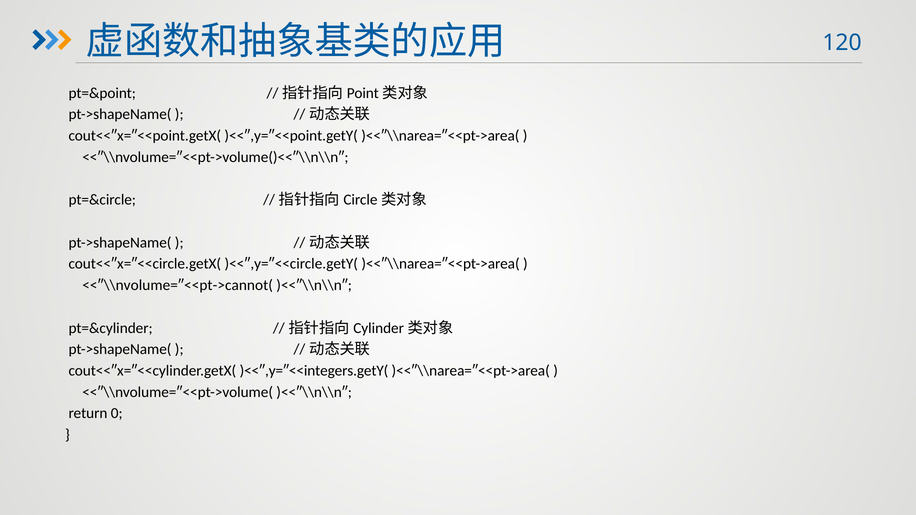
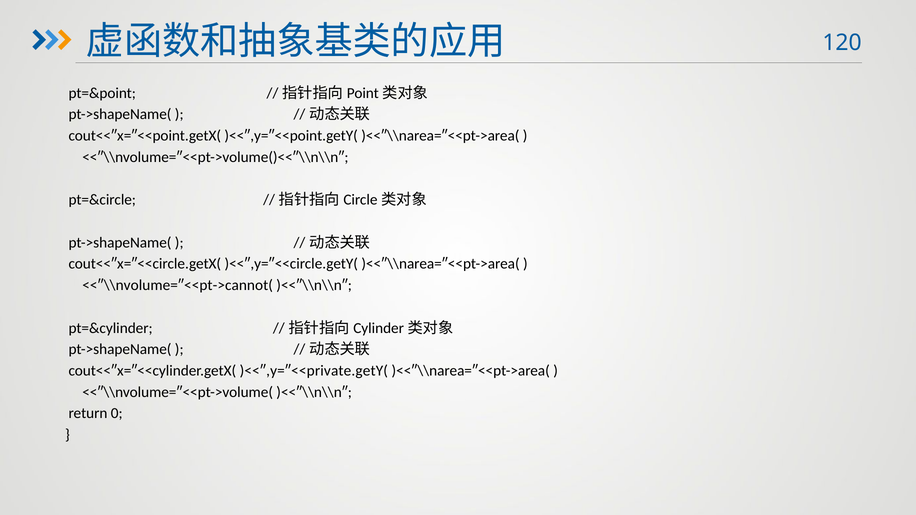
)<<″,y=″<<integers.getY(: )<<″,y=″<<integers.getY( -> )<<″,y=″<<private.getY(
